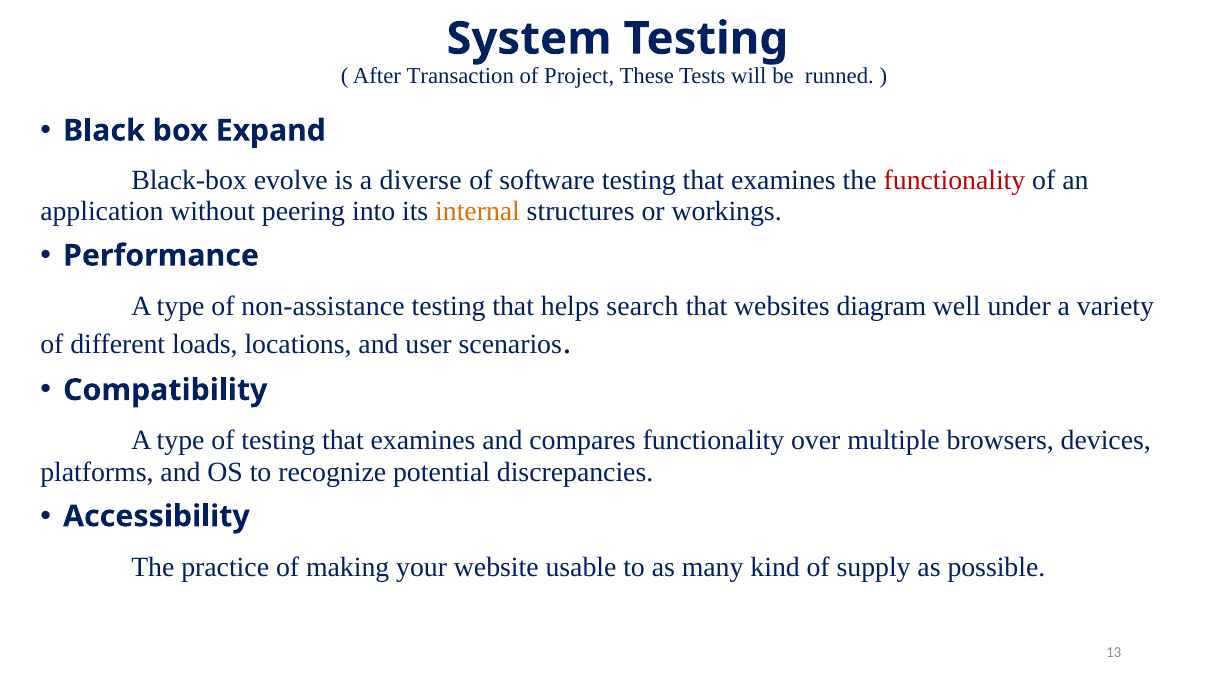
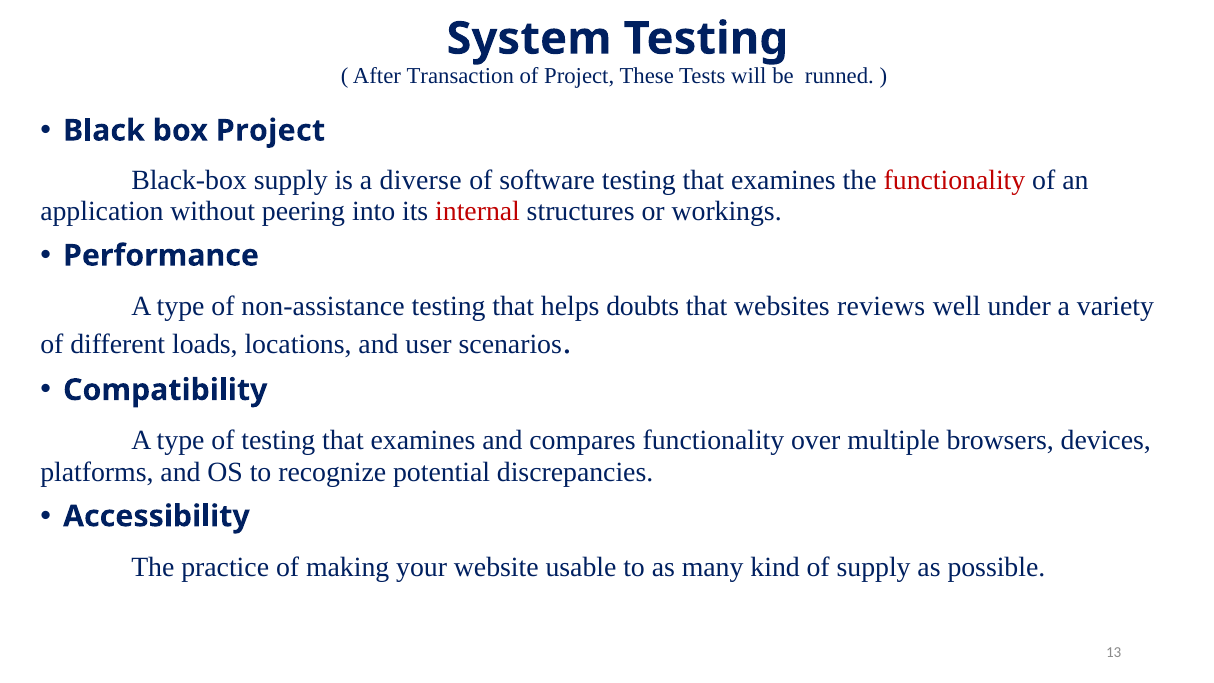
box Expand: Expand -> Project
Black-box evolve: evolve -> supply
internal colour: orange -> red
search: search -> doubts
diagram: diagram -> reviews
